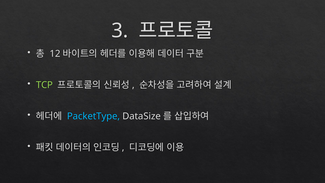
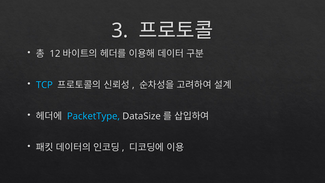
TCP colour: light green -> light blue
